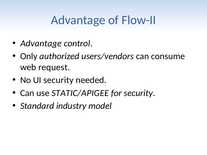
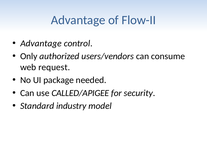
UI security: security -> package
STATIC/APIGEE: STATIC/APIGEE -> CALLED/APIGEE
